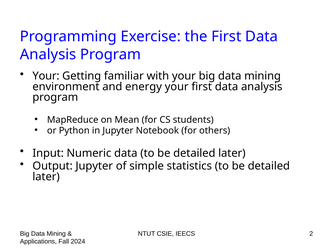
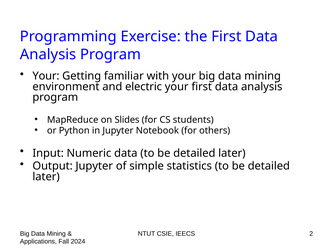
energy: energy -> electric
Mean: Mean -> Slides
